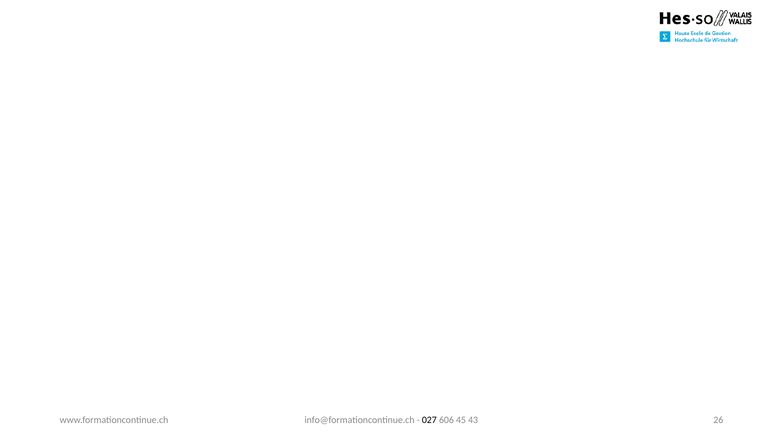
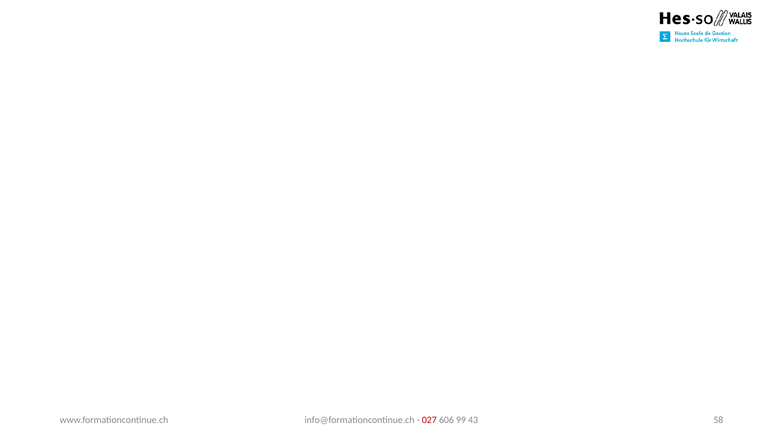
027 colour: black -> red
45: 45 -> 99
26: 26 -> 58
